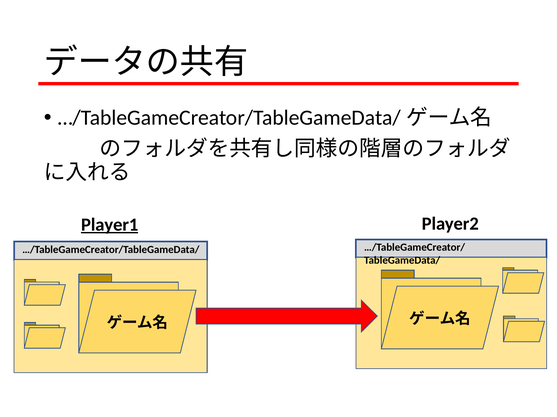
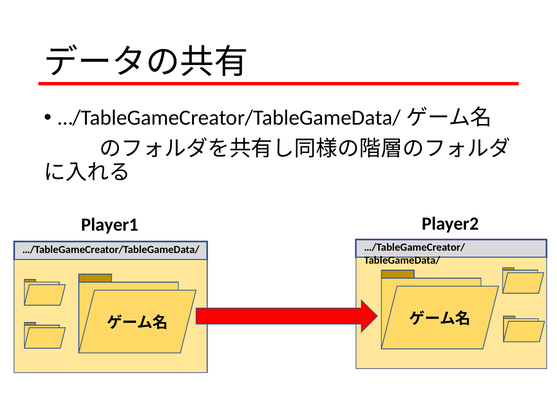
Player1 underline: present -> none
